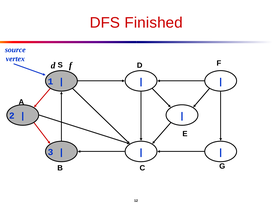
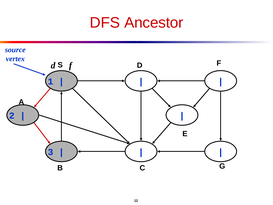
Finished: Finished -> Ancestor
